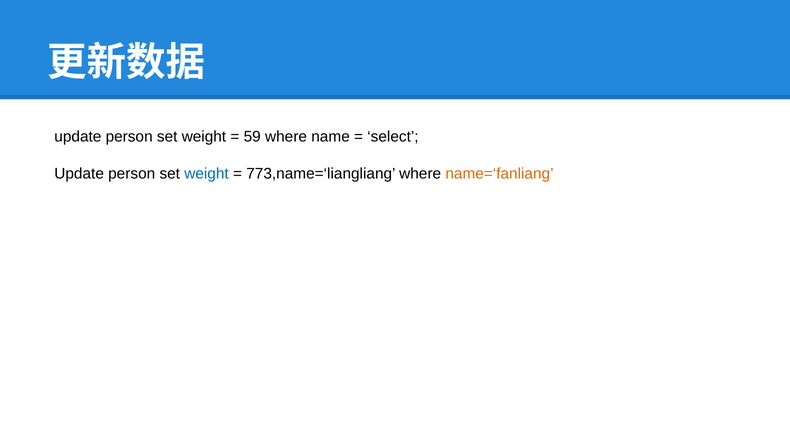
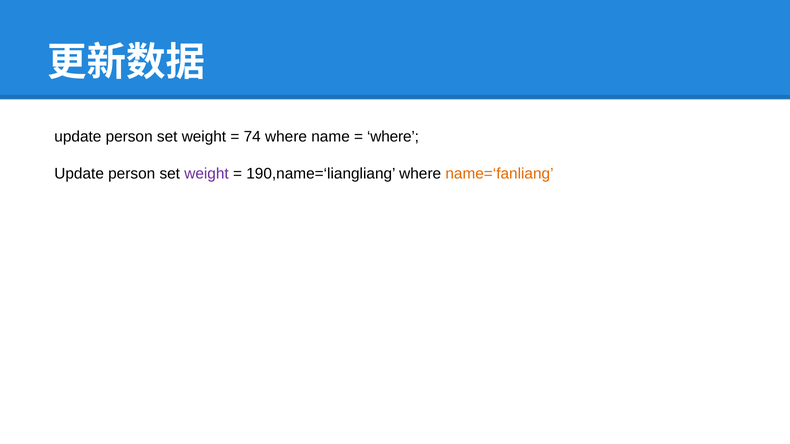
59: 59 -> 74
select at (393, 137): select -> where
weight at (207, 174) colour: blue -> purple
773,name=‘liangliang: 773,name=‘liangliang -> 190,name=‘liangliang
